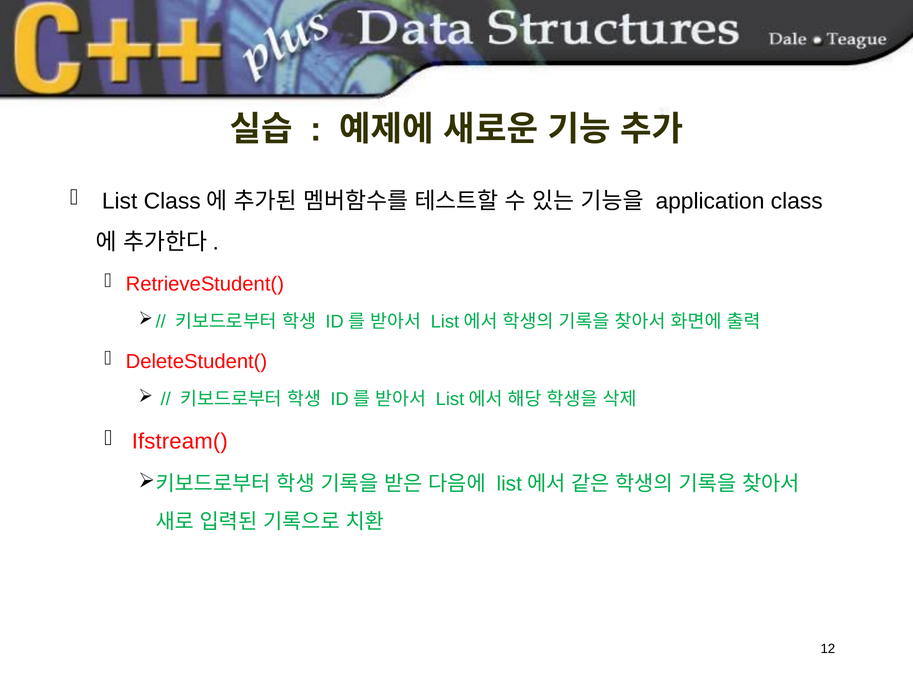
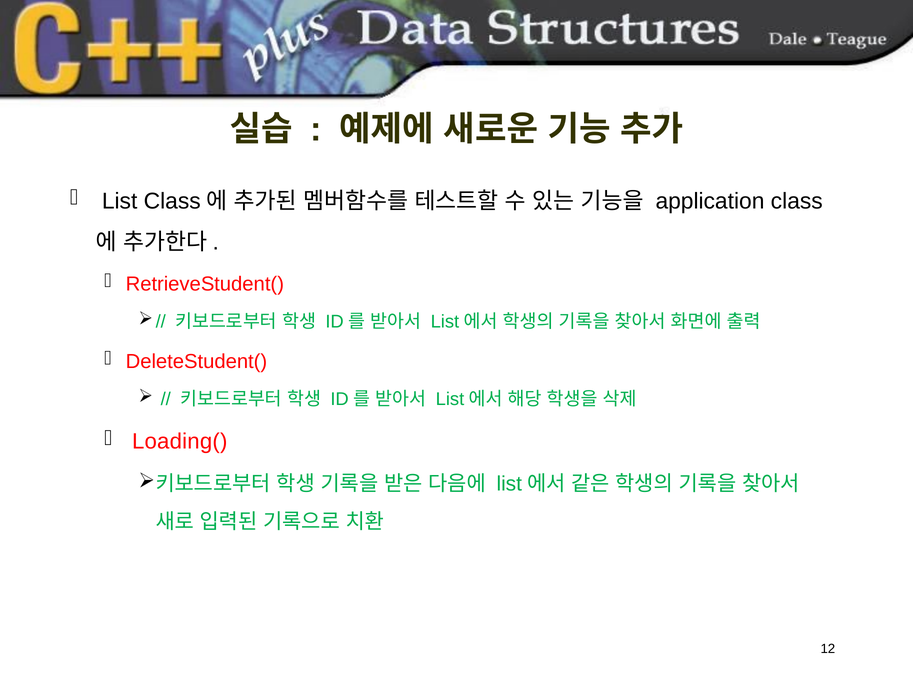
Ifstream(: Ifstream( -> Loading(
